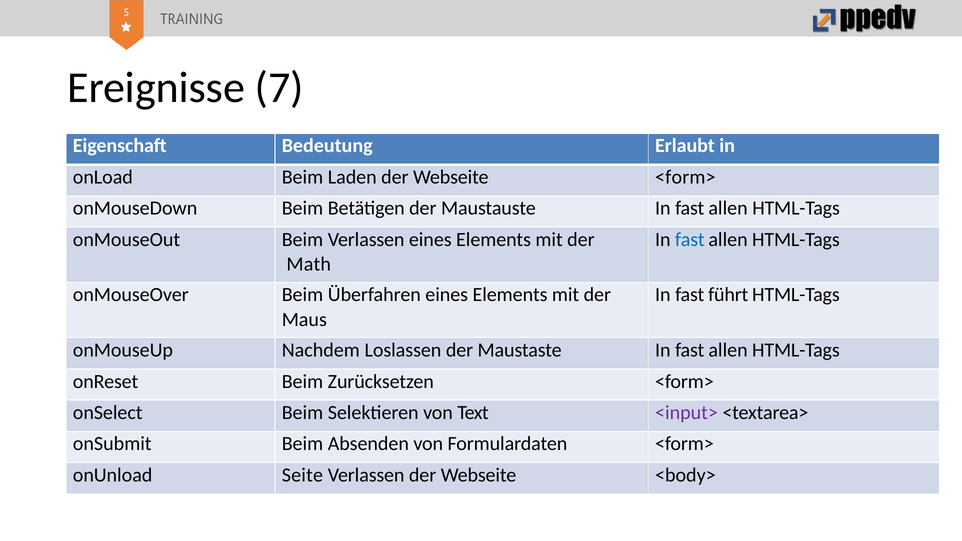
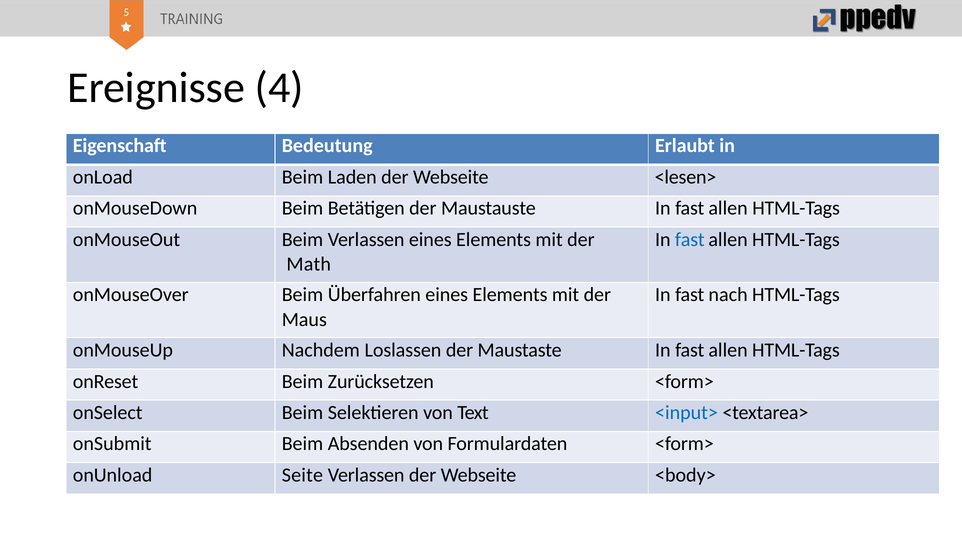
7: 7 -> 4
Webseite <form>: <form> -> <lesen>
führt: führt -> nach
<input> colour: purple -> blue
